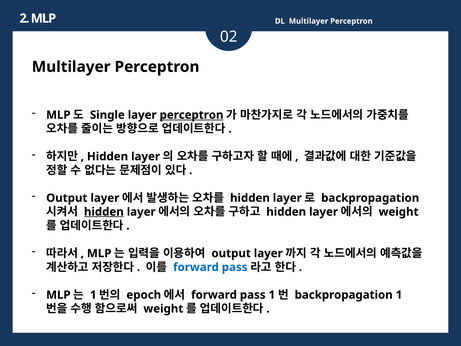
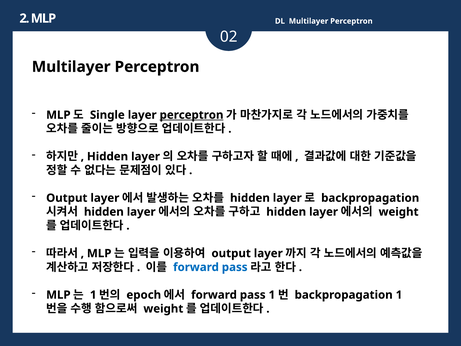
hidden at (104, 212) underline: present -> none
